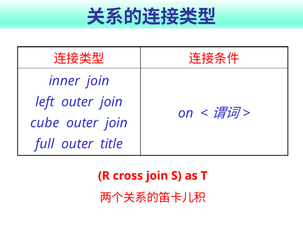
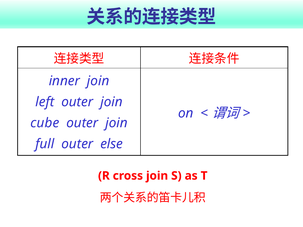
title: title -> else
